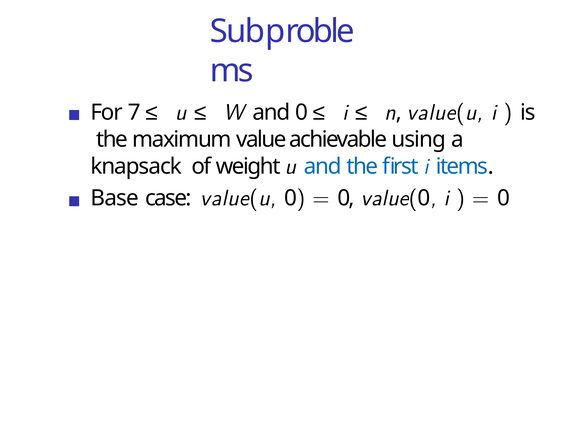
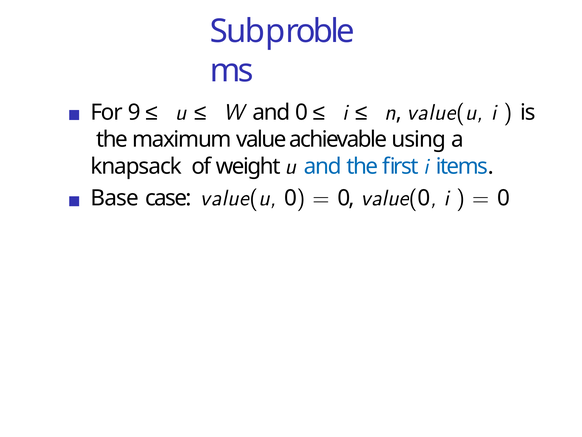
7: 7 -> 9
